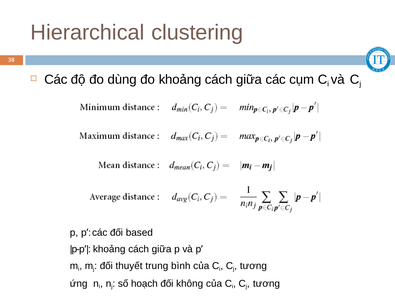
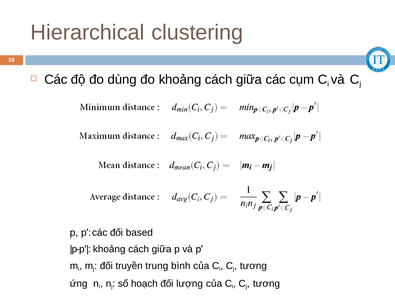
thuyết: thuyết -> truyền
không: không -> lượng
